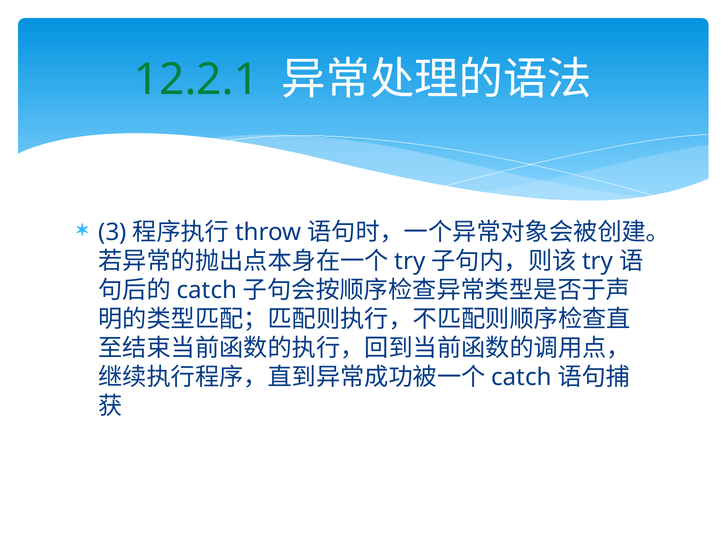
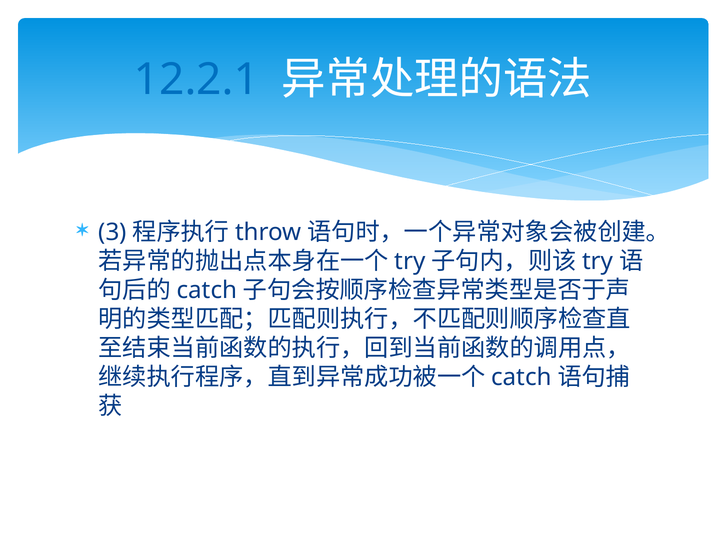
12.2.1 colour: green -> blue
